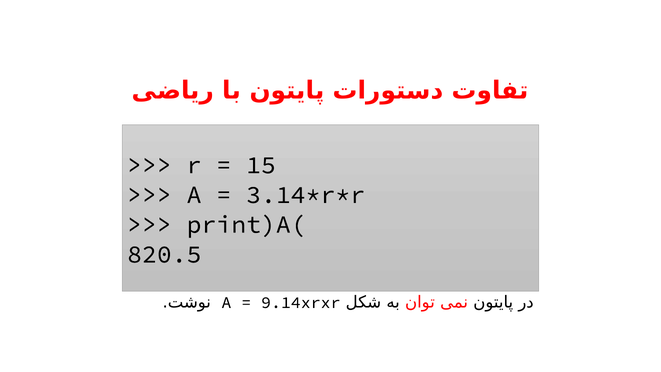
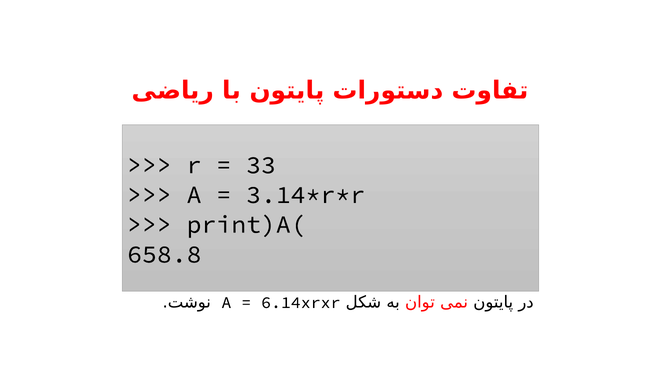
15: 15 -> 33
820.5: 820.5 -> 658.8
9.14xrxr: 9.14xrxr -> 6.14xrxr
